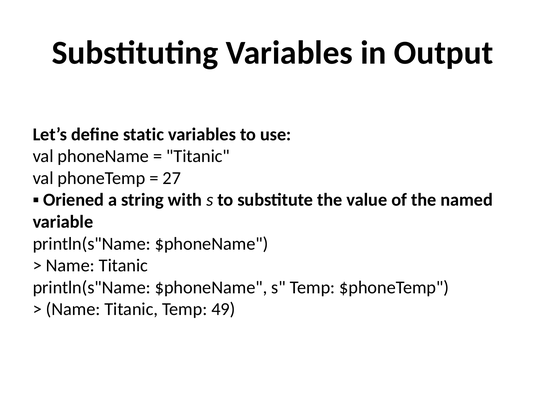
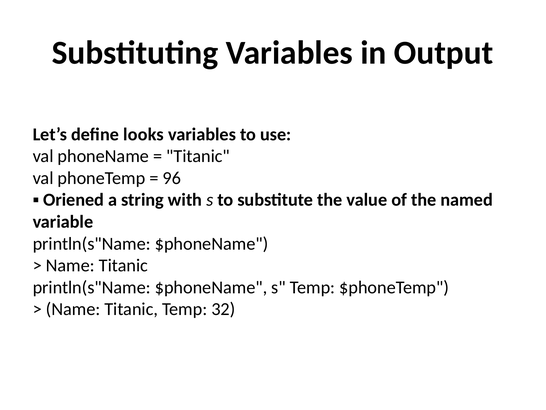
static: static -> looks
27: 27 -> 96
49: 49 -> 32
